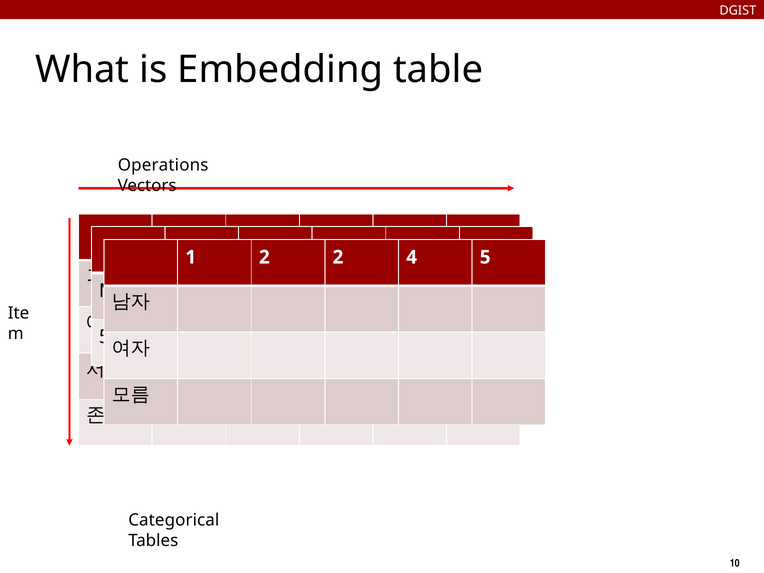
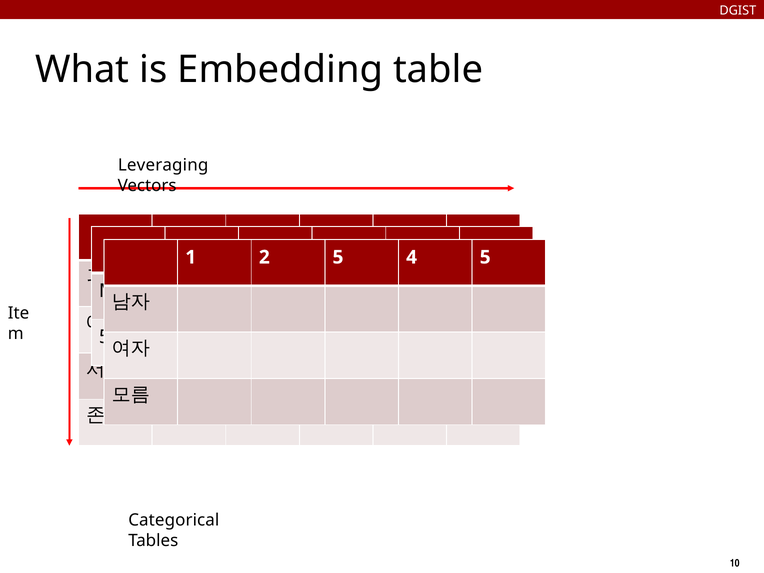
Operations: Operations -> Leveraging
2 2: 2 -> 5
